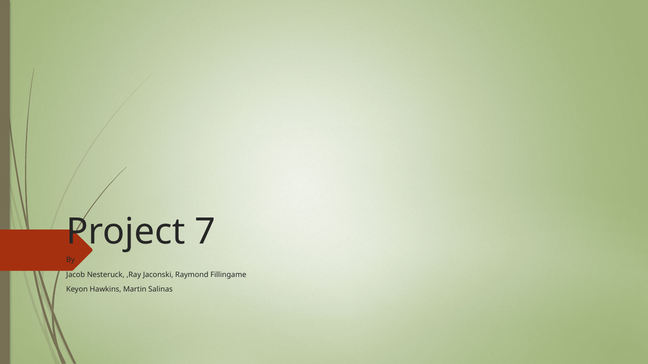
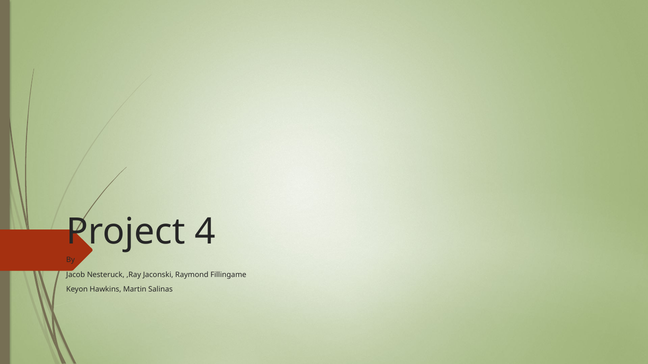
7: 7 -> 4
